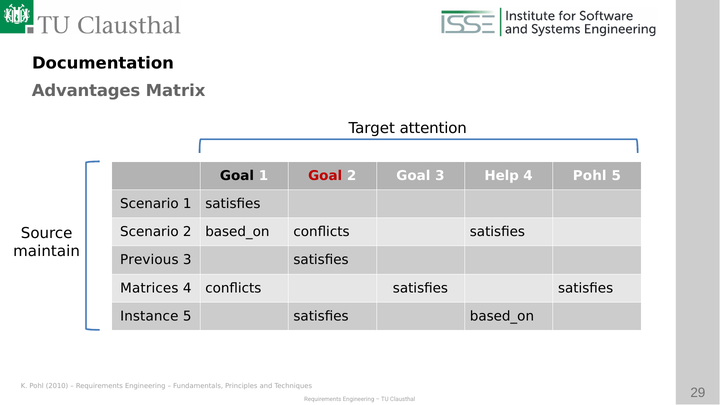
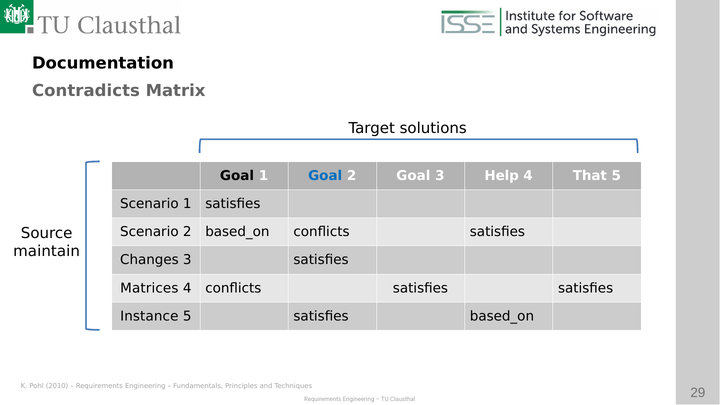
Advantages: Advantages -> Contradicts
attention: attention -> solutions
Goal at (325, 176) colour: red -> blue
4 Pohl: Pohl -> That
Previous: Previous -> Changes
